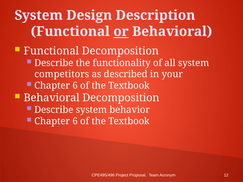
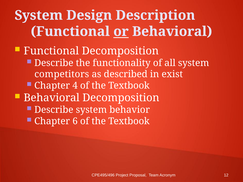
your: your -> exist
6 at (75, 86): 6 -> 4
